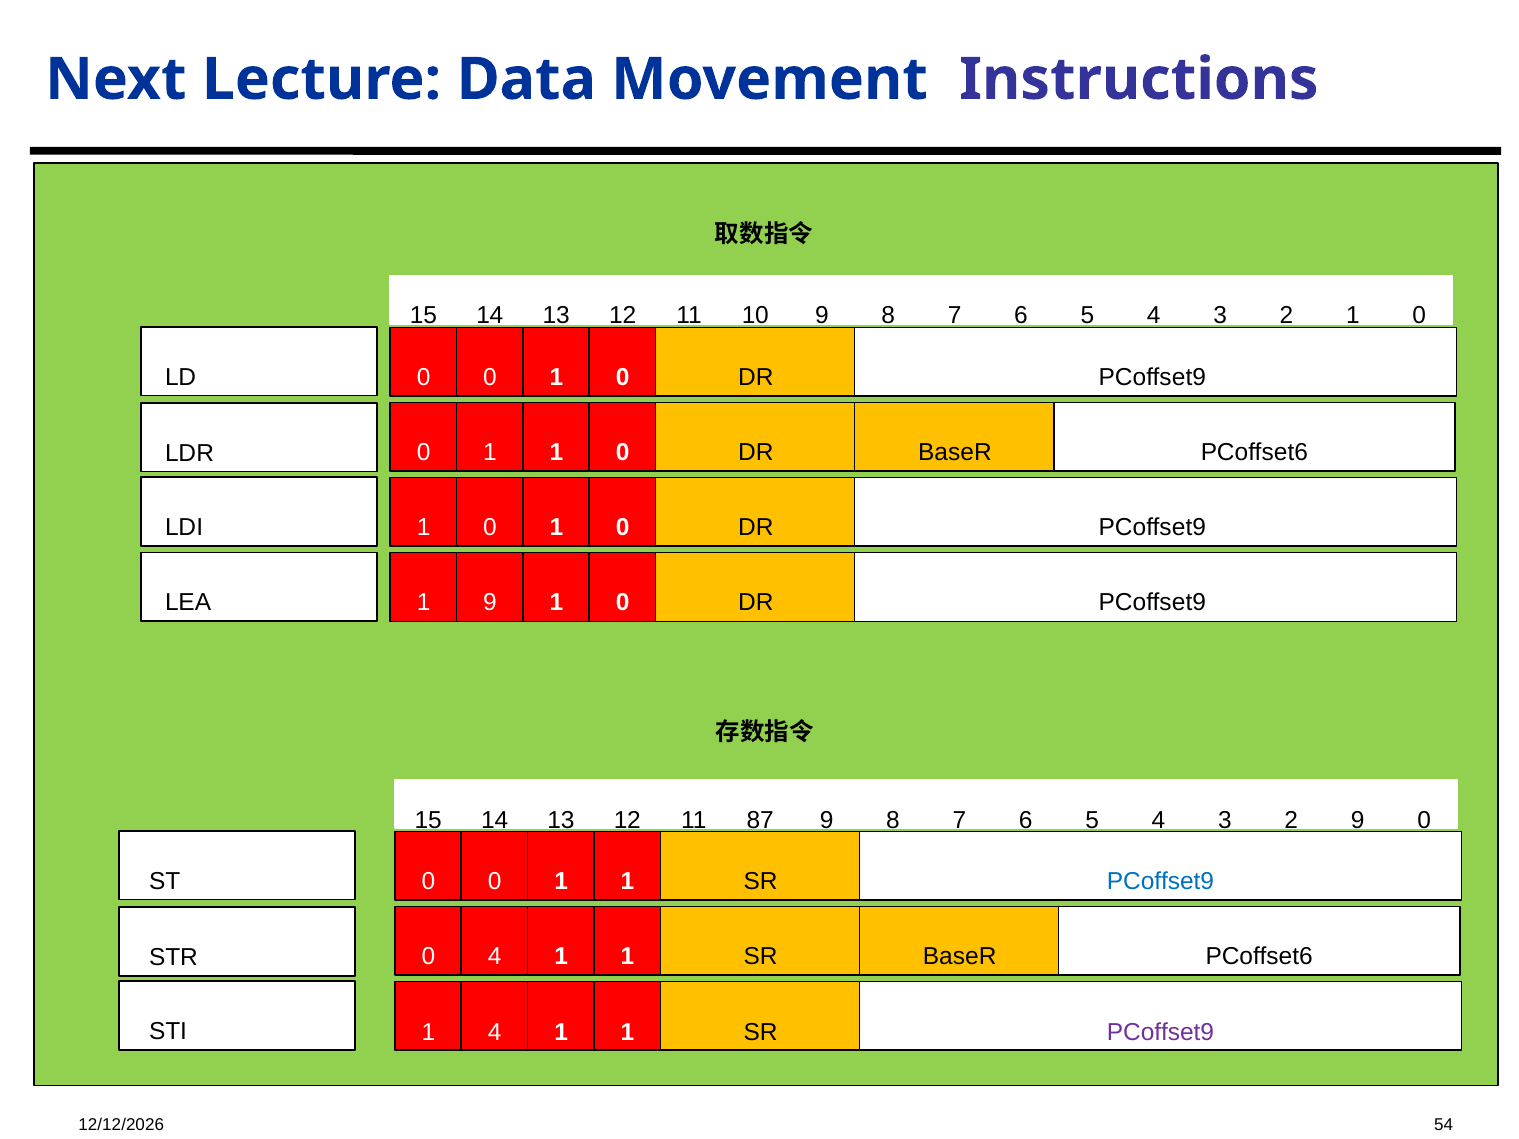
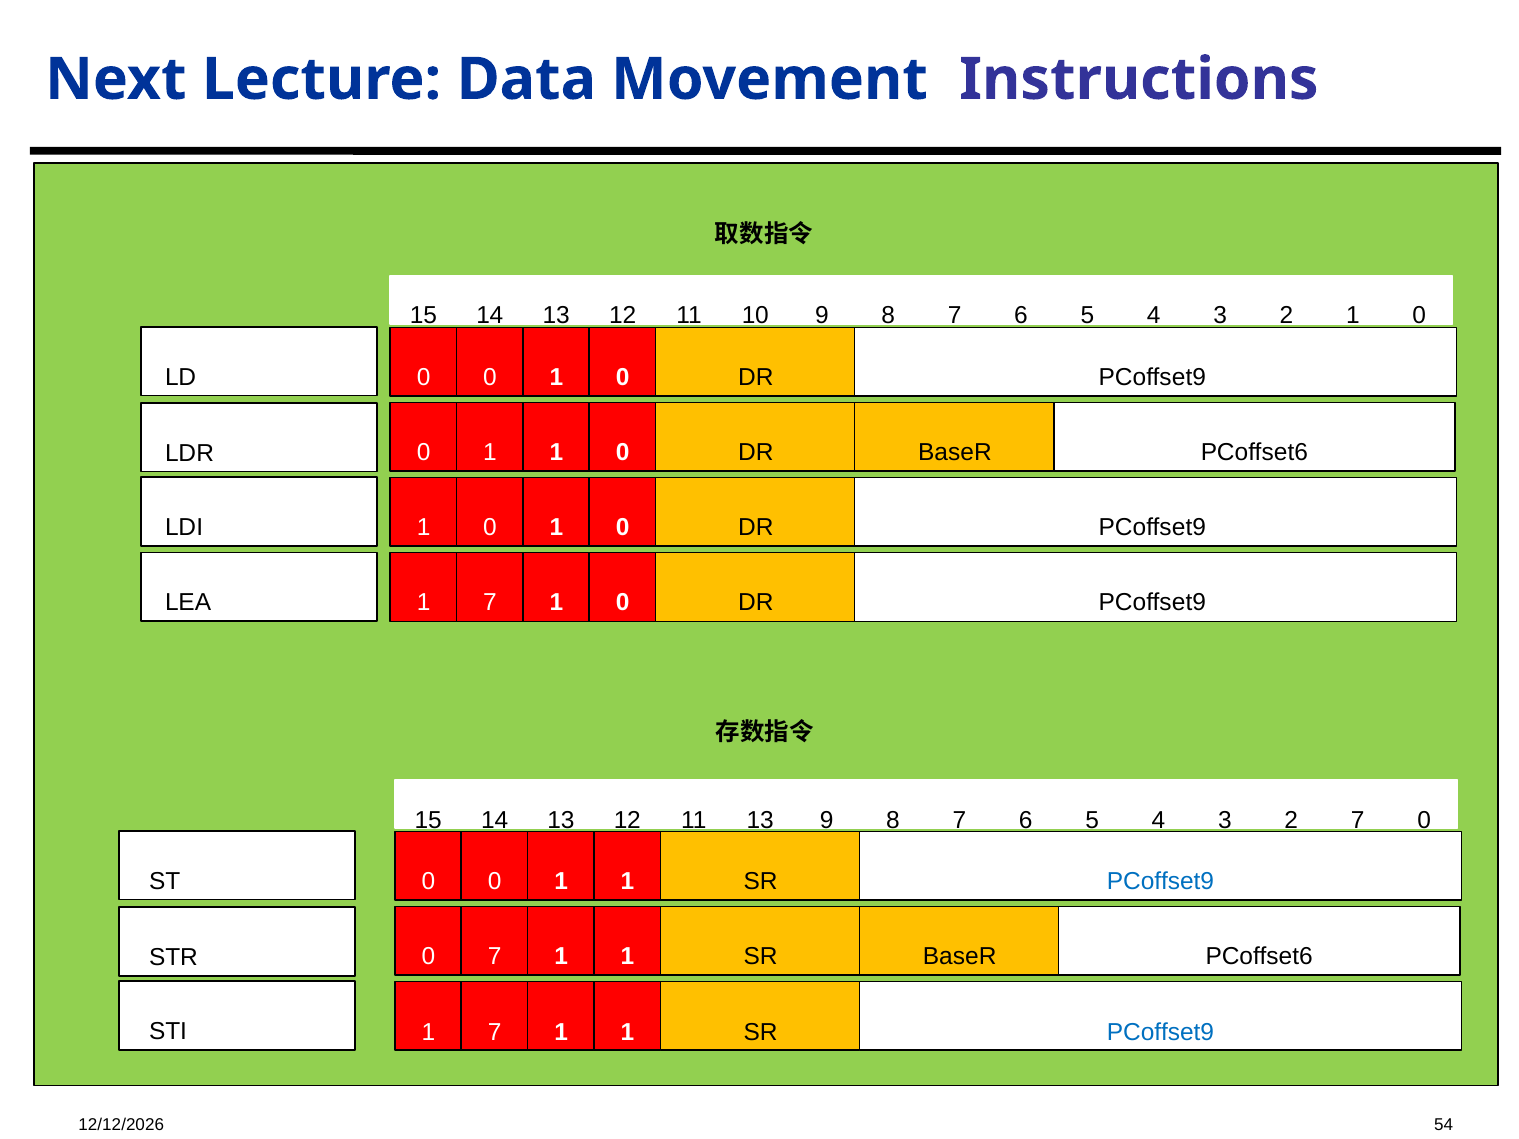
9 at (490, 603): 9 -> 7
11 87: 87 -> 13
2 9: 9 -> 7
0 4: 4 -> 7
4 at (495, 1032): 4 -> 7
PCoffset9 at (1160, 1032) colour: purple -> blue
